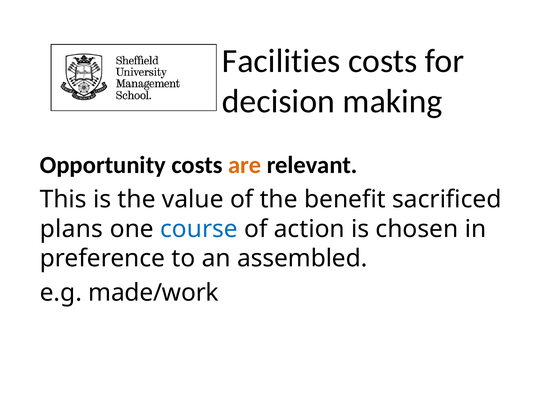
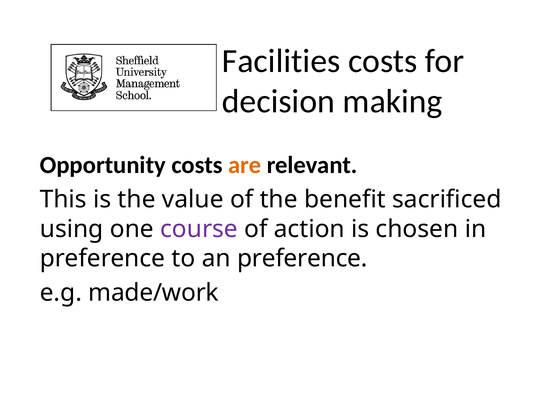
plans: plans -> using
course colour: blue -> purple
an assembled: assembled -> preference
